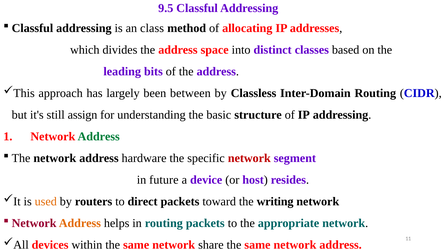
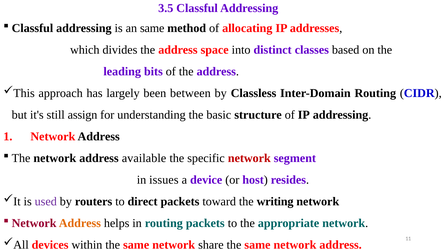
9.5: 9.5 -> 3.5
an class: class -> same
Address at (99, 137) colour: green -> black
hardware: hardware -> available
future: future -> issues
used colour: orange -> purple
